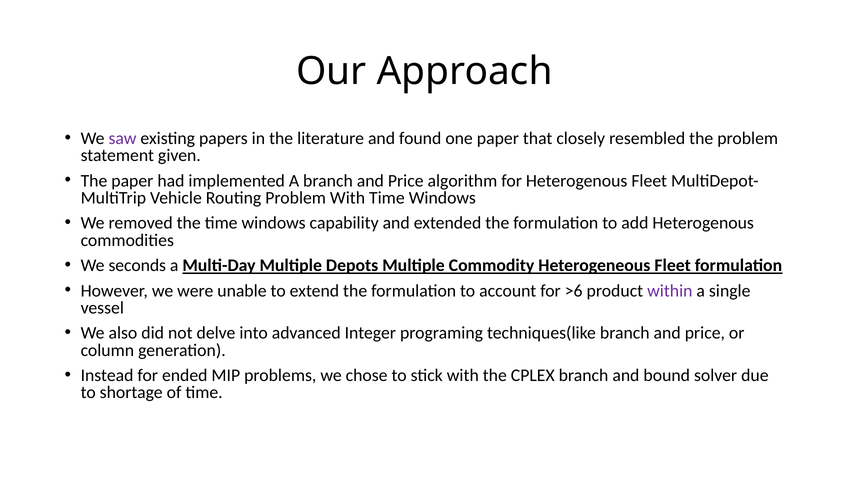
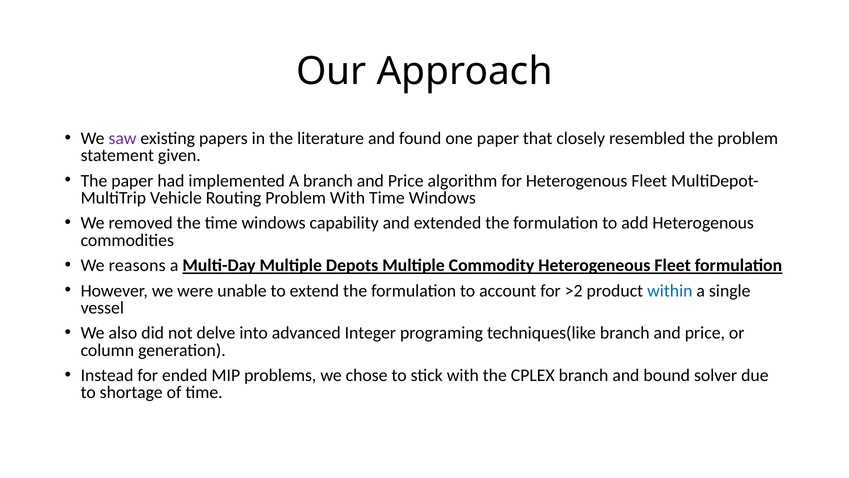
seconds: seconds -> reasons
>6: >6 -> >2
within colour: purple -> blue
